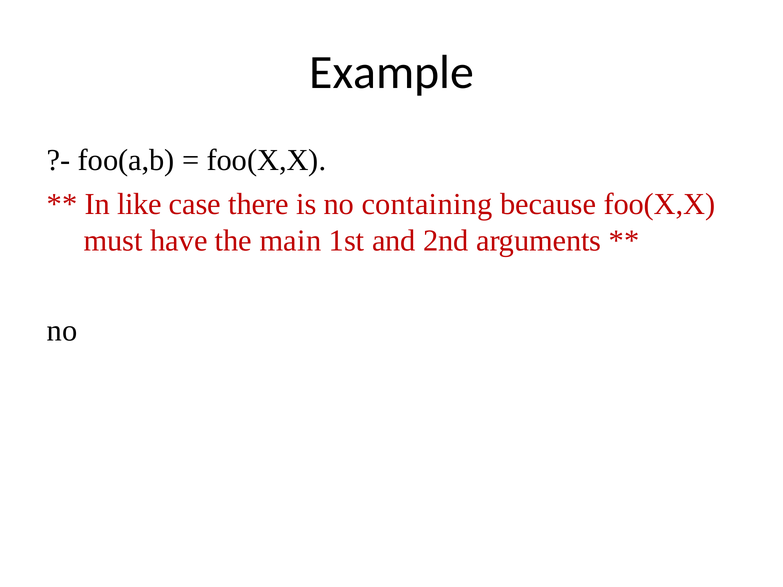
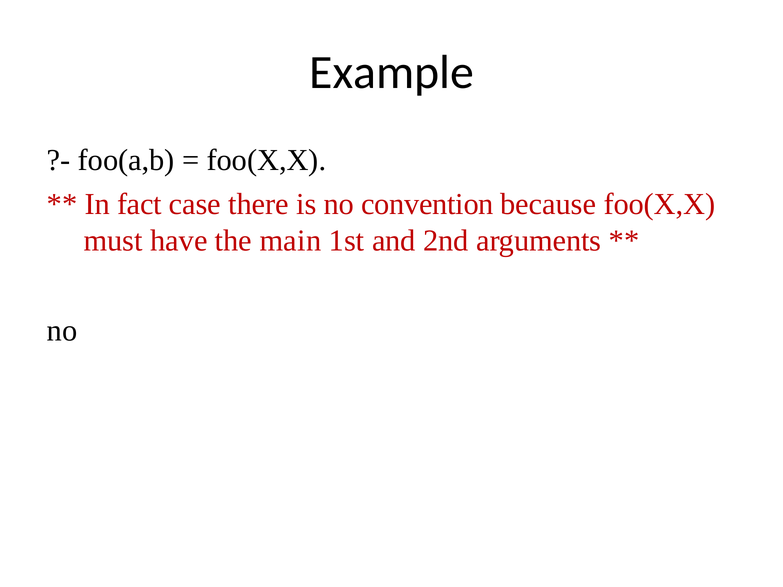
like: like -> fact
containing: containing -> convention
